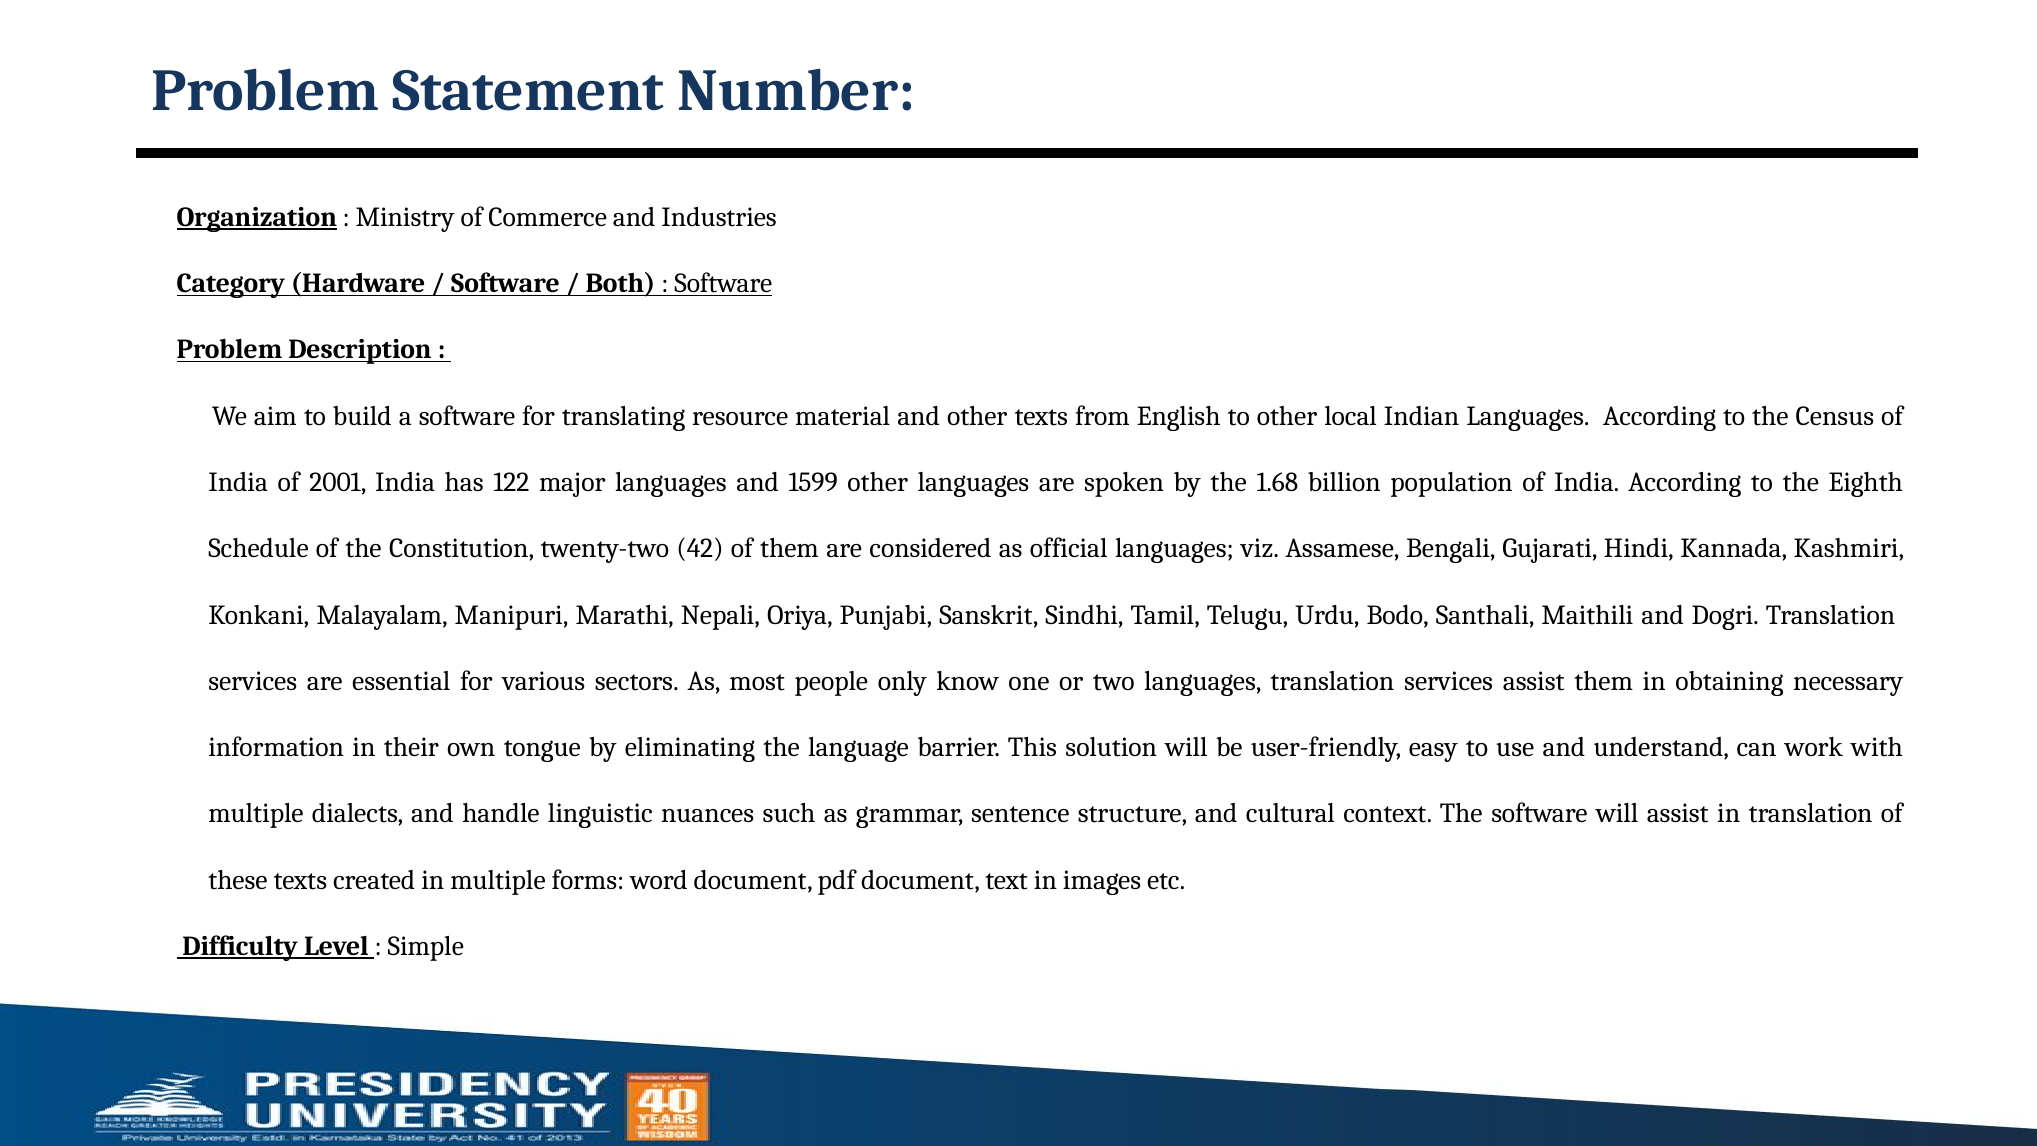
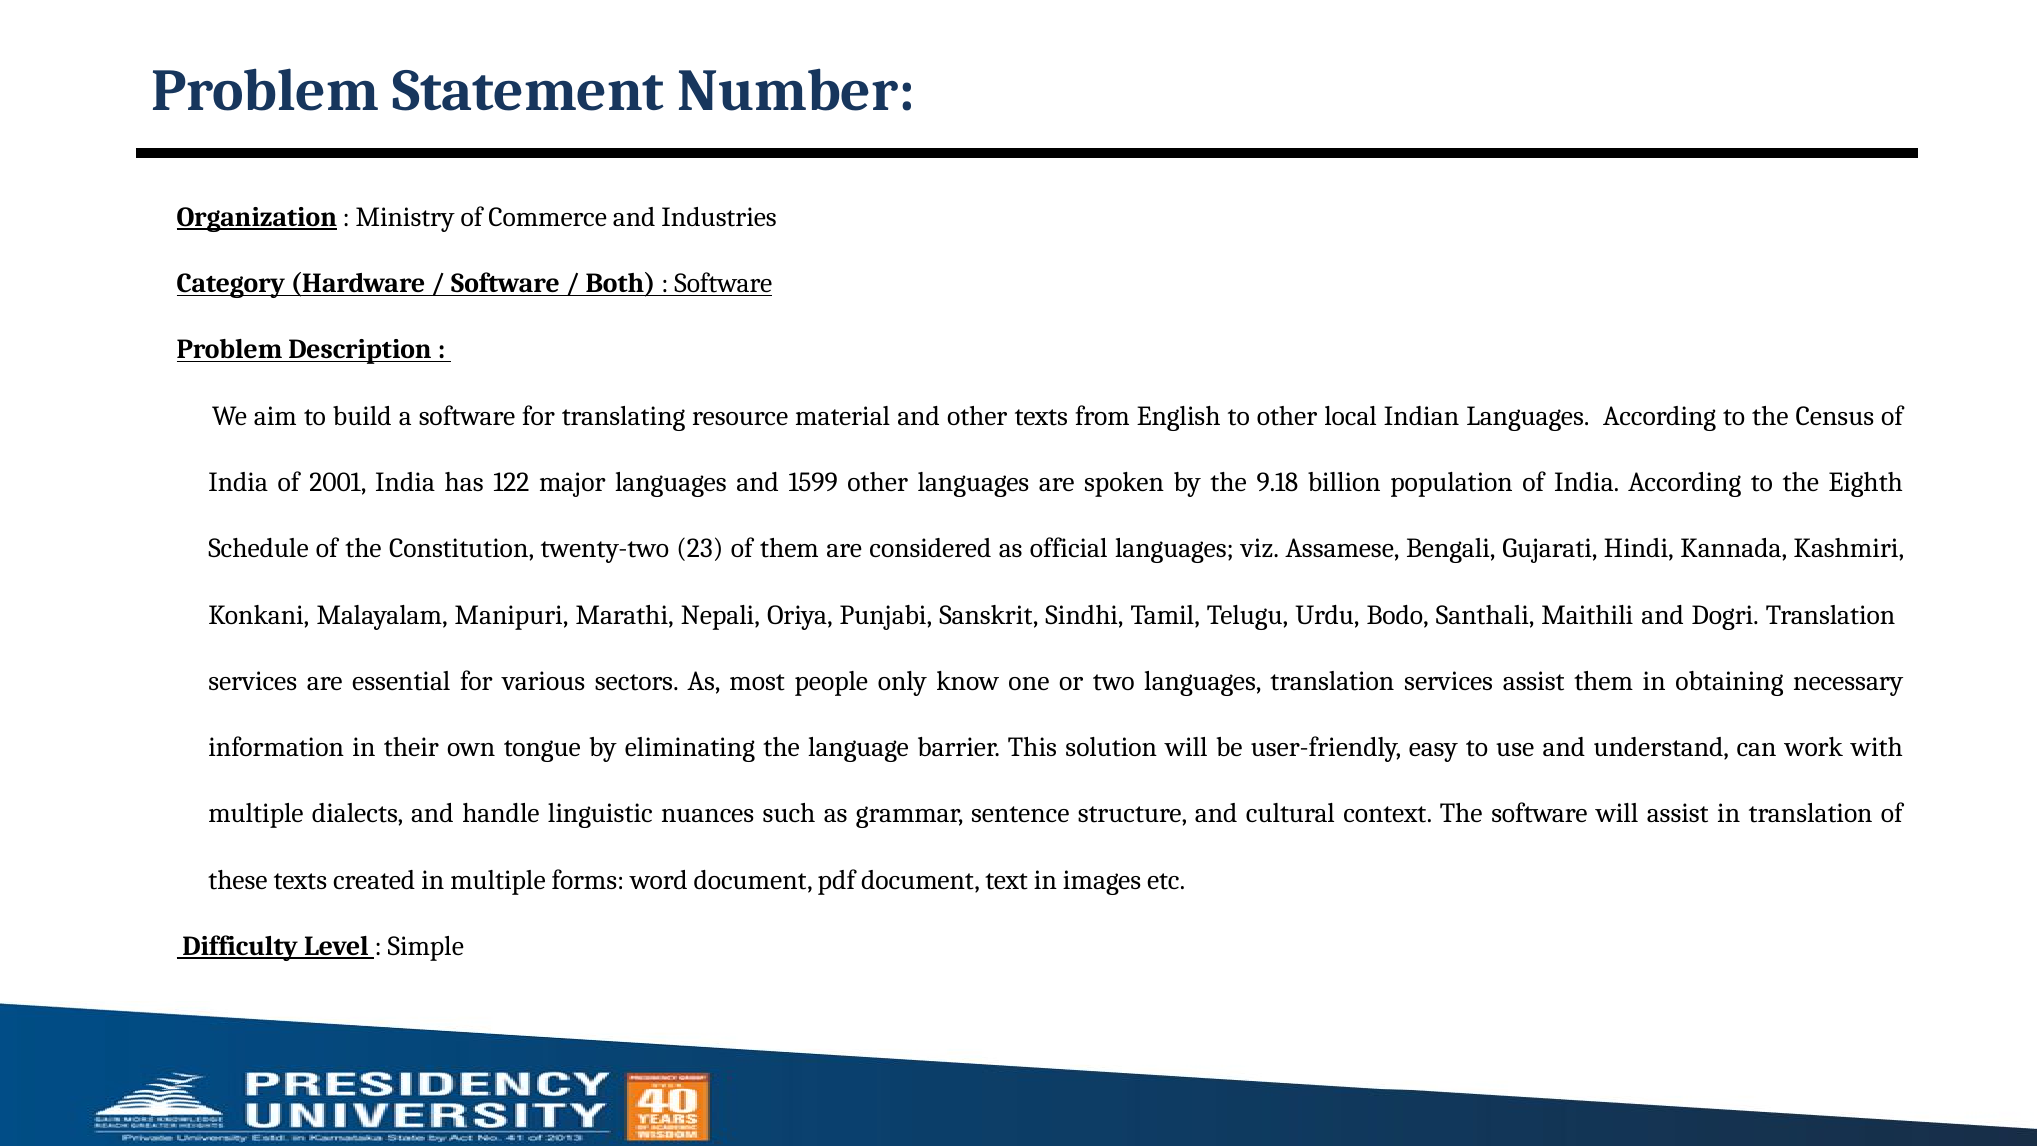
1.68: 1.68 -> 9.18
42: 42 -> 23
